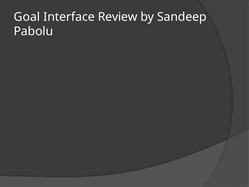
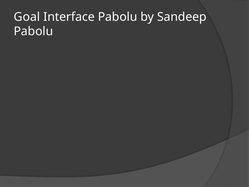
Interface Review: Review -> Pabolu
